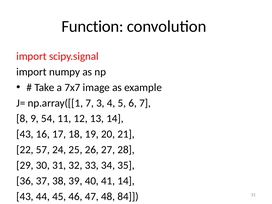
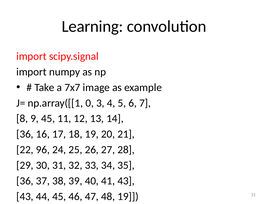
Function: Function -> Learning
np.array([[1 7: 7 -> 0
9 54: 54 -> 45
43 at (25, 134): 43 -> 36
57: 57 -> 96
41 14: 14 -> 43
48 84: 84 -> 19
